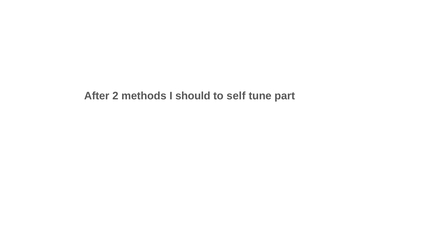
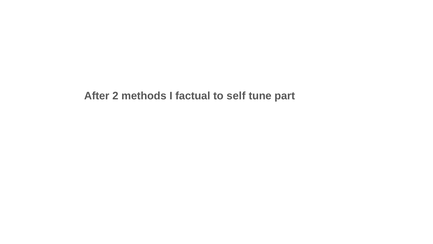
should: should -> factual
